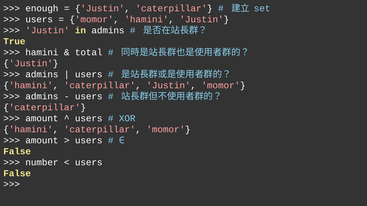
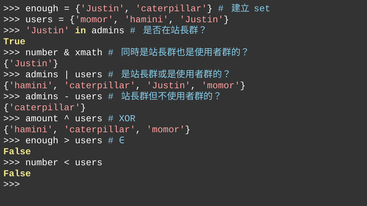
hamini at (42, 52): hamini -> number
total: total -> xmath
amount at (42, 141): amount -> enough
